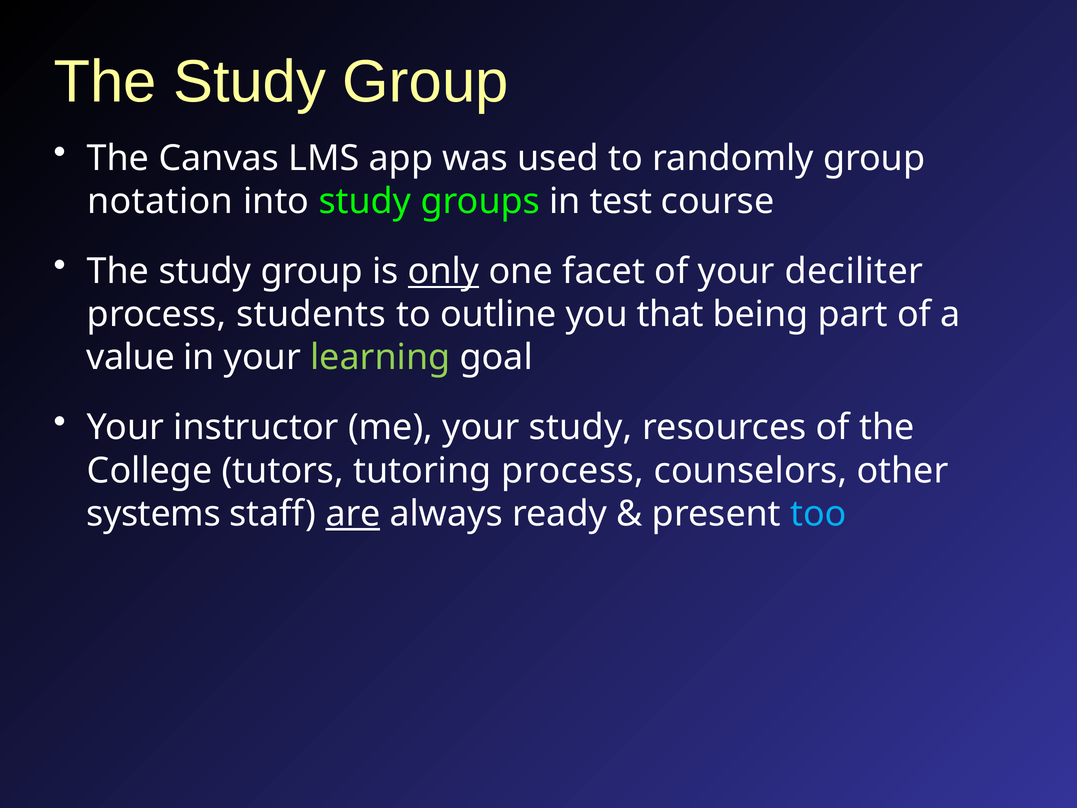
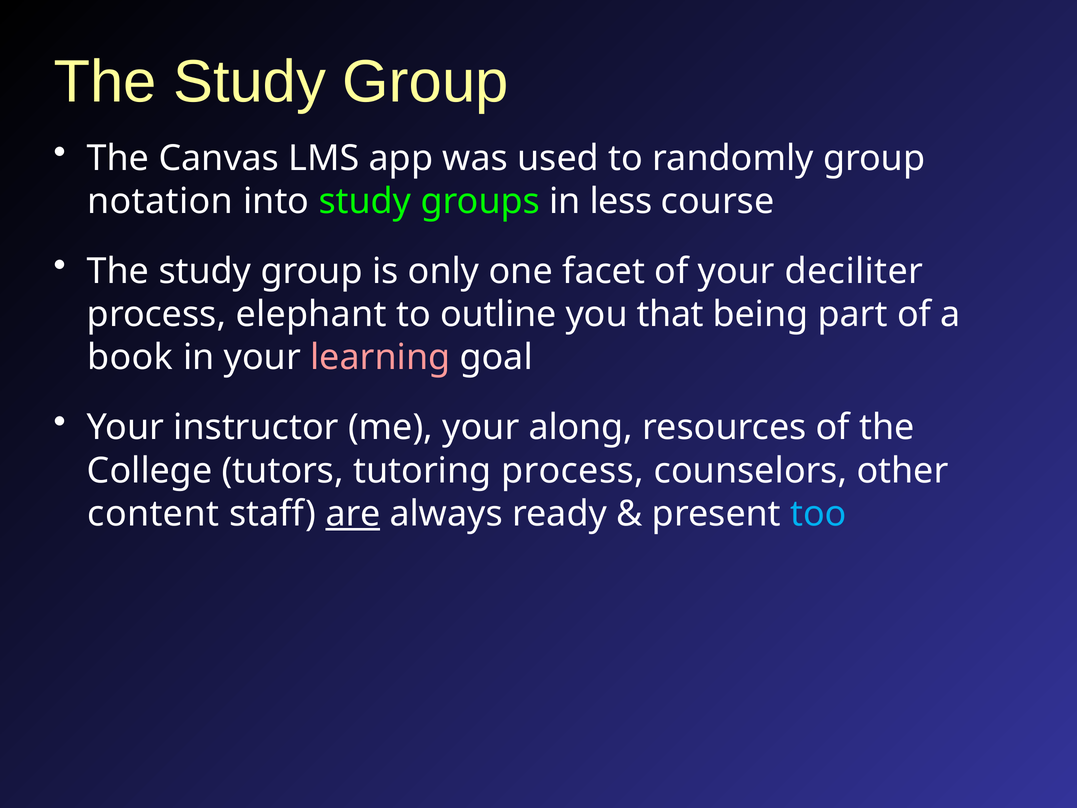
test: test -> less
only underline: present -> none
students: students -> elephant
value: value -> book
learning colour: light green -> pink
your study: study -> along
systems: systems -> content
